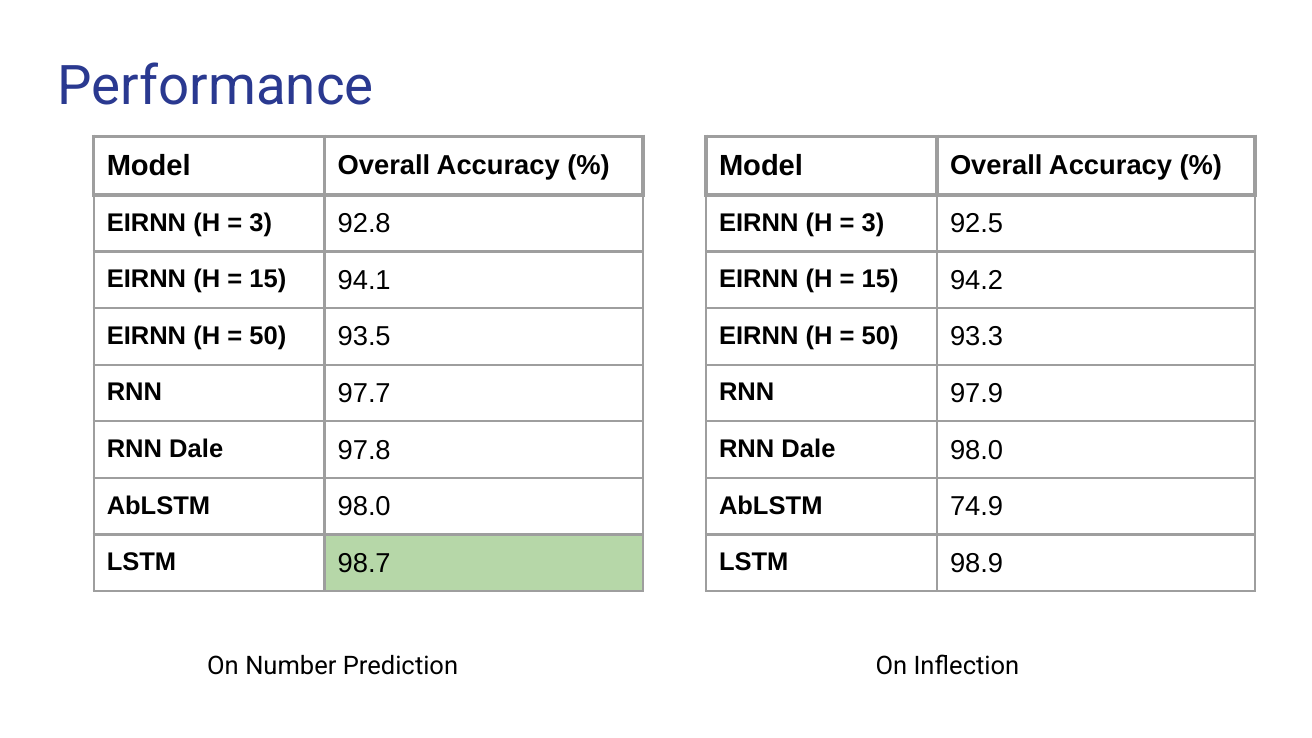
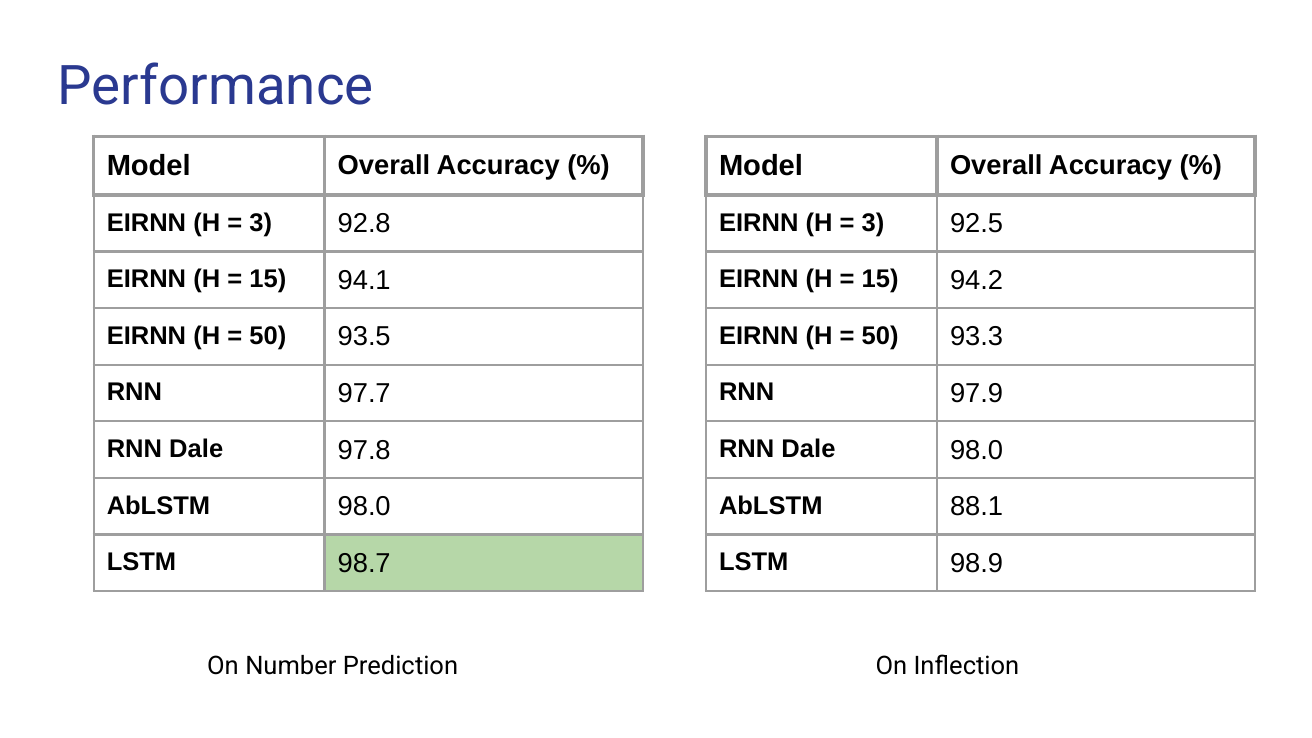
74.9: 74.9 -> 88.1
